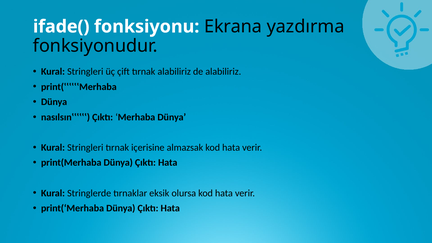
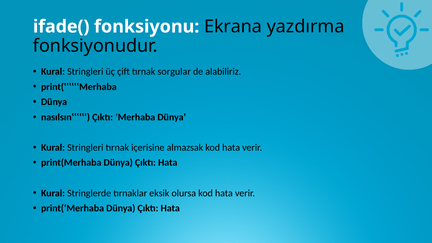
tırnak alabiliriz: alabiliriz -> sorgular
